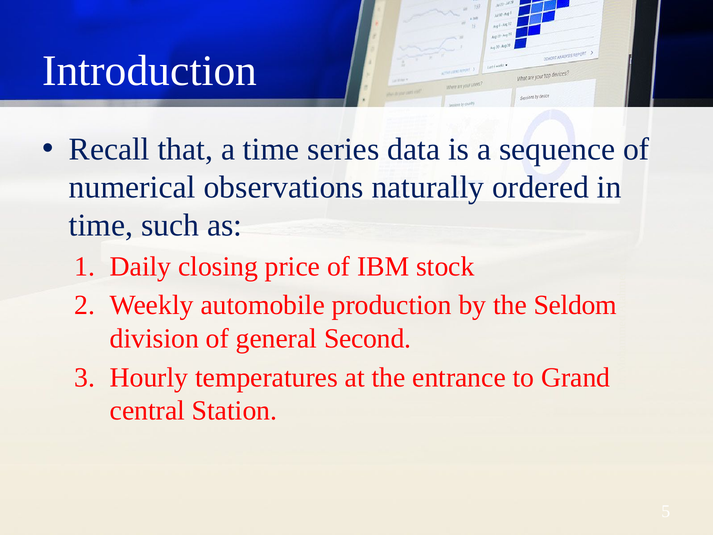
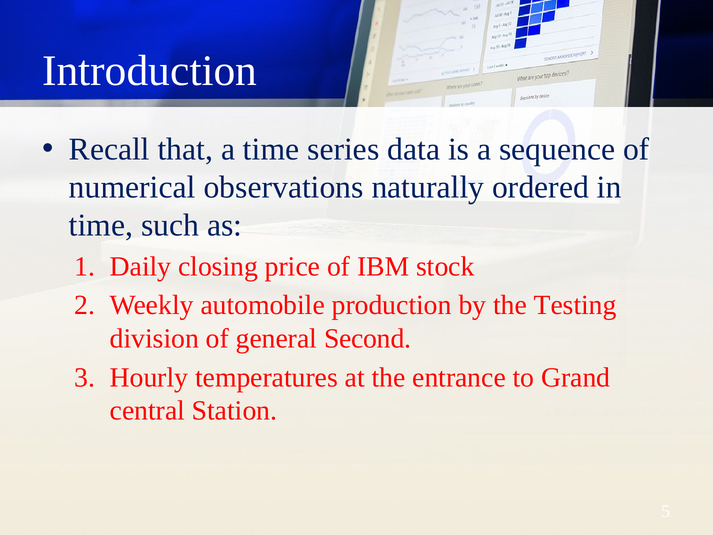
Seldom: Seldom -> Testing
